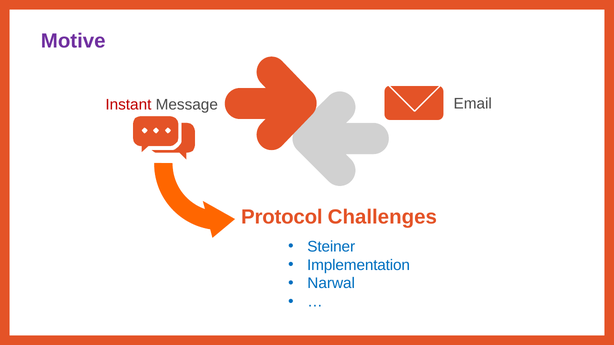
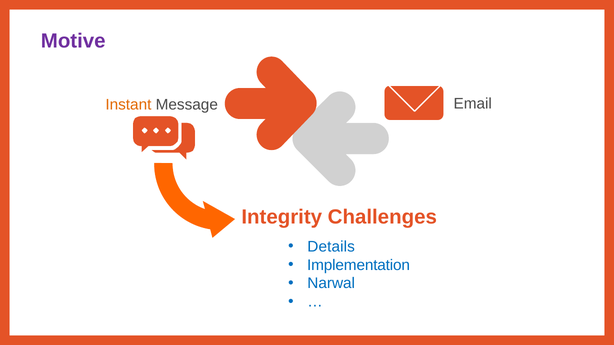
Instant colour: red -> orange
Protocol: Protocol -> Integrity
Steiner: Steiner -> Details
